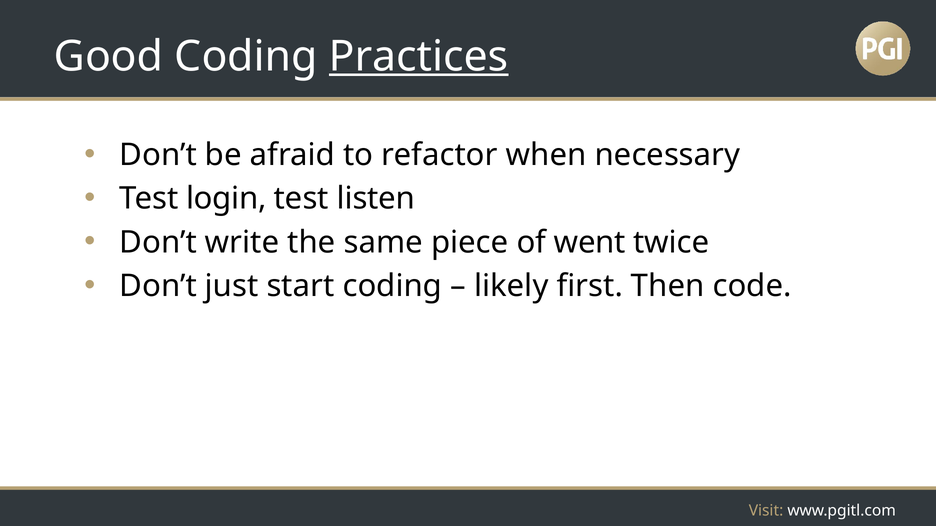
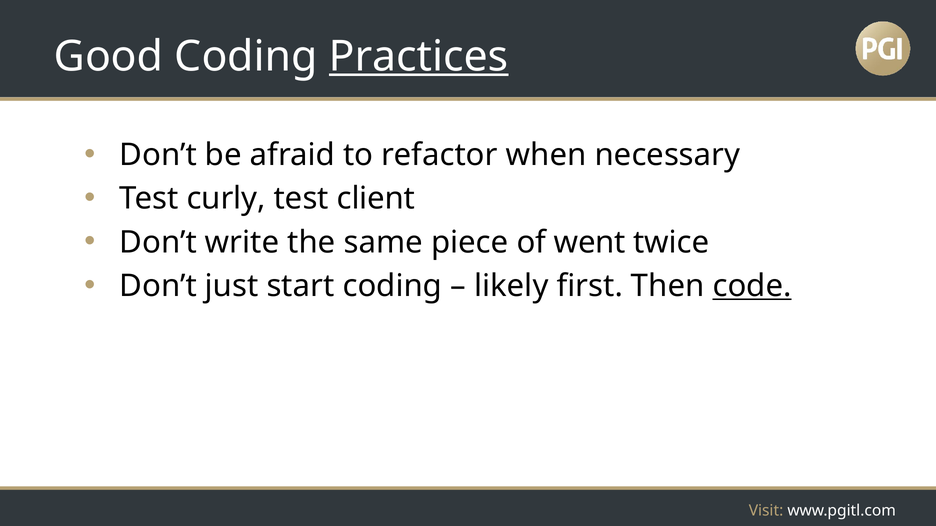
login: login -> curly
listen: listen -> client
code underline: none -> present
